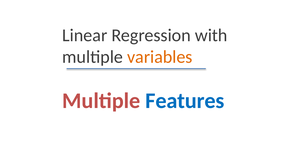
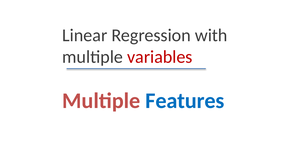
variables colour: orange -> red
